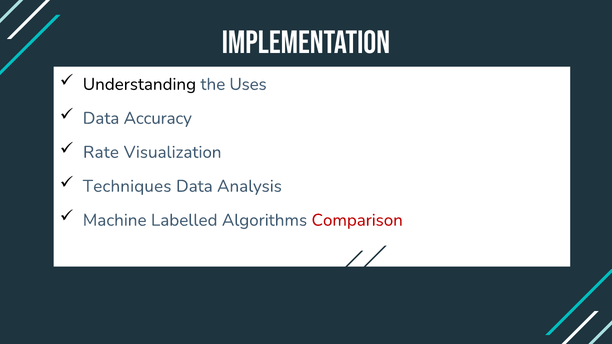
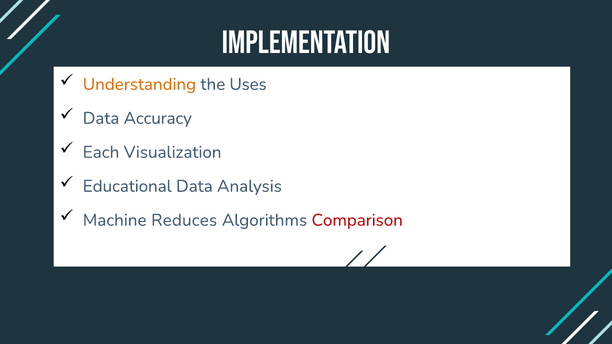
Understanding colour: black -> orange
Rate: Rate -> Each
Techniques: Techniques -> Educational
Labelled: Labelled -> Reduces
